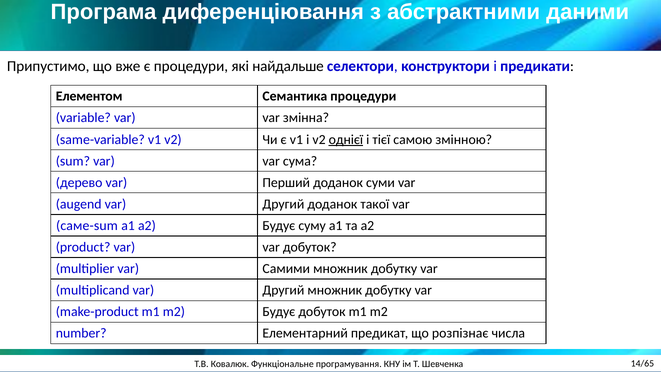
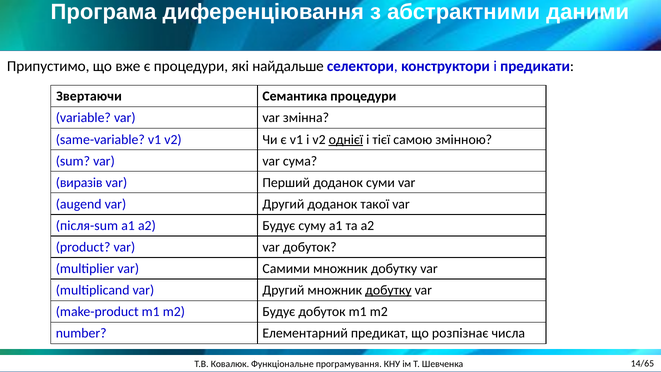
Елементом: Елементом -> Звертаючи
дерево: дерево -> виразів
саме-sum: саме-sum -> після-sum
добутку at (388, 290) underline: none -> present
